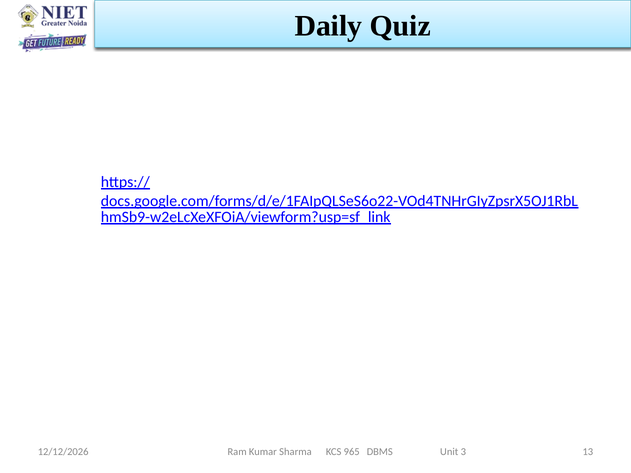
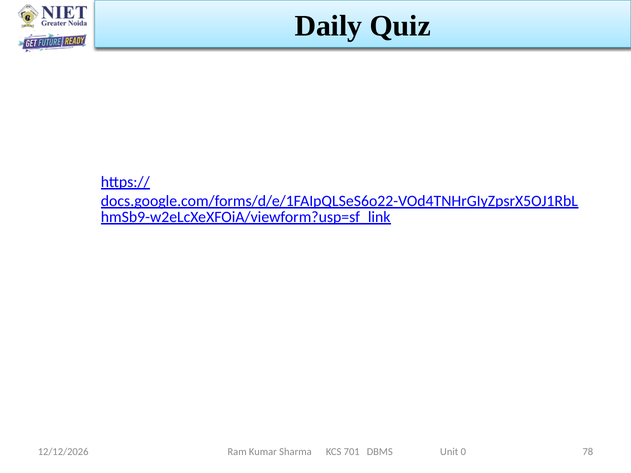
13: 13 -> 78
965: 965 -> 701
3: 3 -> 0
